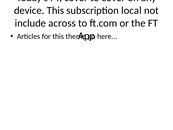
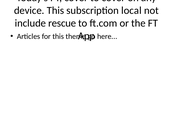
across: across -> rescue
